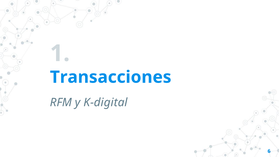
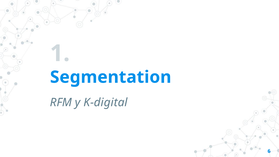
Transacciones: Transacciones -> Segmentation
